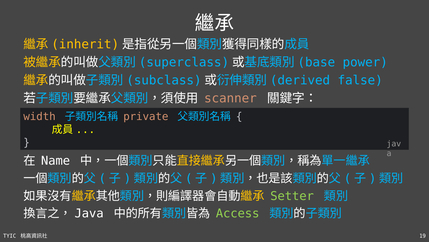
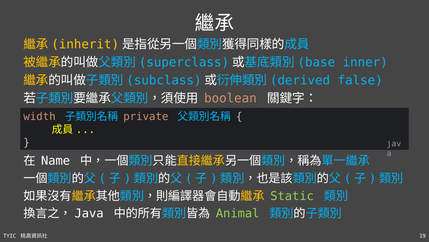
power: power -> inner
scanner: scanner -> boolean
Setter: Setter -> Static
Access: Access -> Animal
